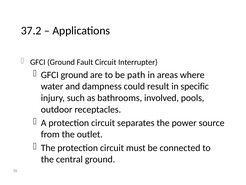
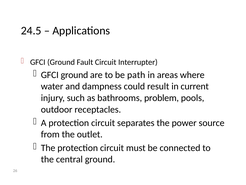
37.2: 37.2 -> 24.5
specific: specific -> current
involved: involved -> problem
